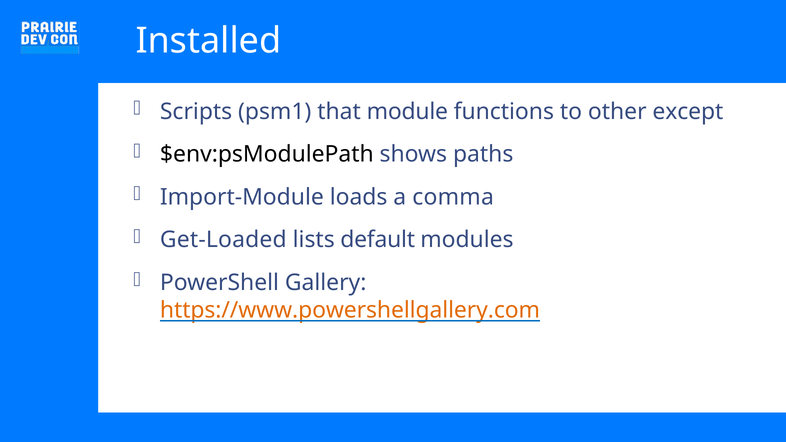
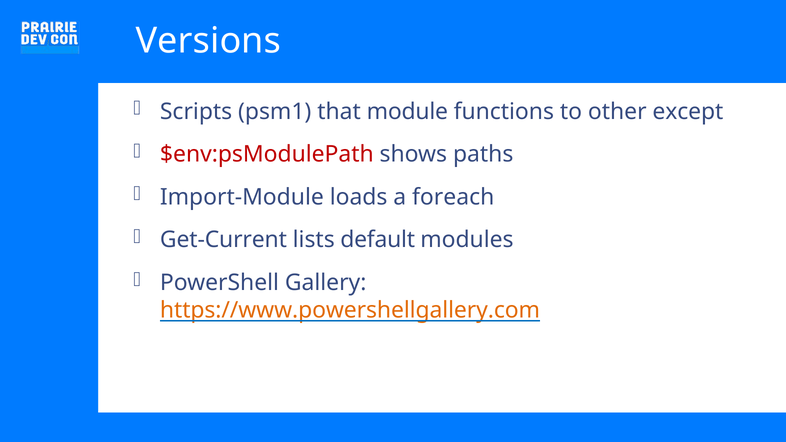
Installed: Installed -> Versions
$env:psModulePath colour: black -> red
comma: comma -> foreach
Get-Loaded: Get-Loaded -> Get-Current
